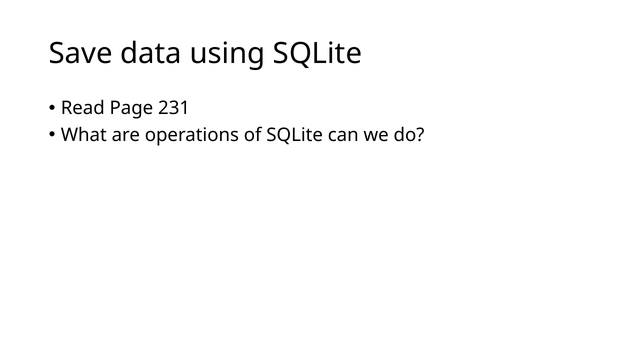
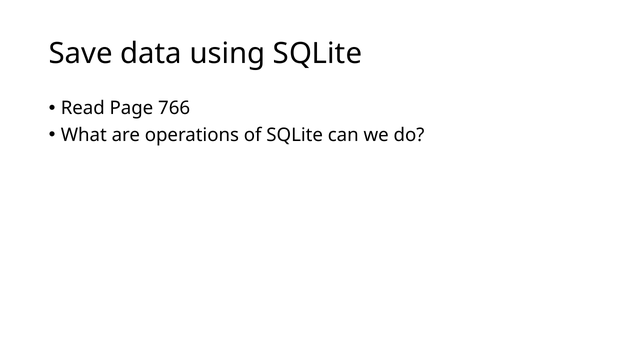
231: 231 -> 766
